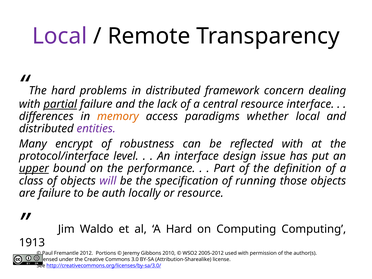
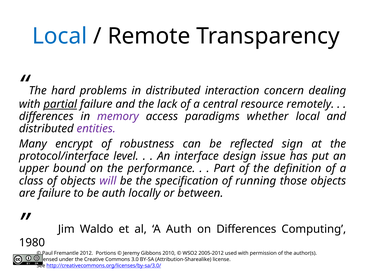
Local at (60, 36) colour: purple -> blue
framework: framework -> interaction
resource interface: interface -> remotely
memory colour: orange -> purple
reflected with: with -> sign
upper underline: present -> none
or resource: resource -> between
A Hard: Hard -> Auth
on Computing: Computing -> Differences
1913: 1913 -> 1980
